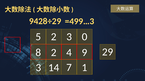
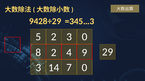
=499…3: =499…3 -> =345…3
7 1: 1 -> 0
